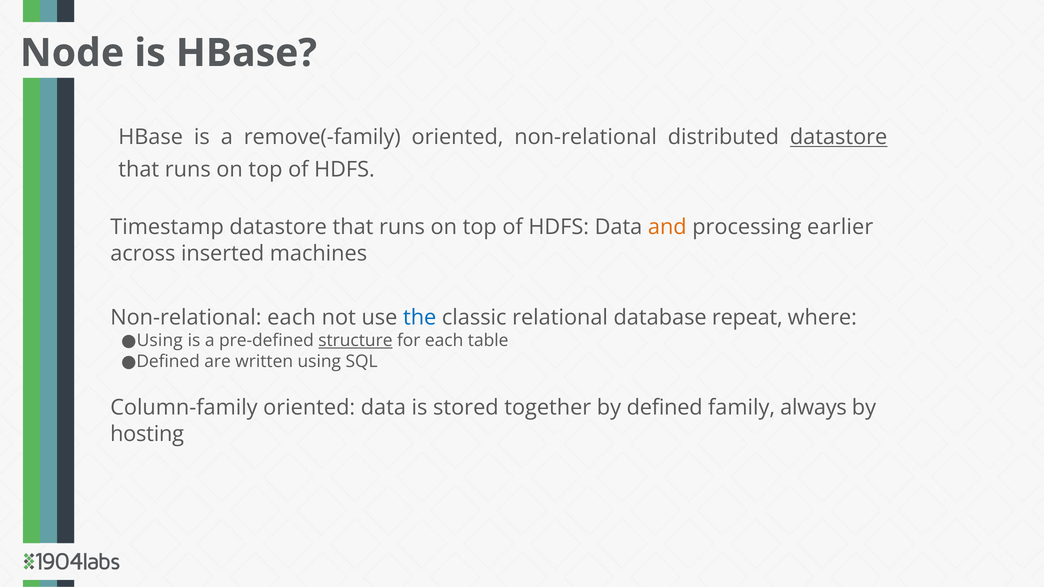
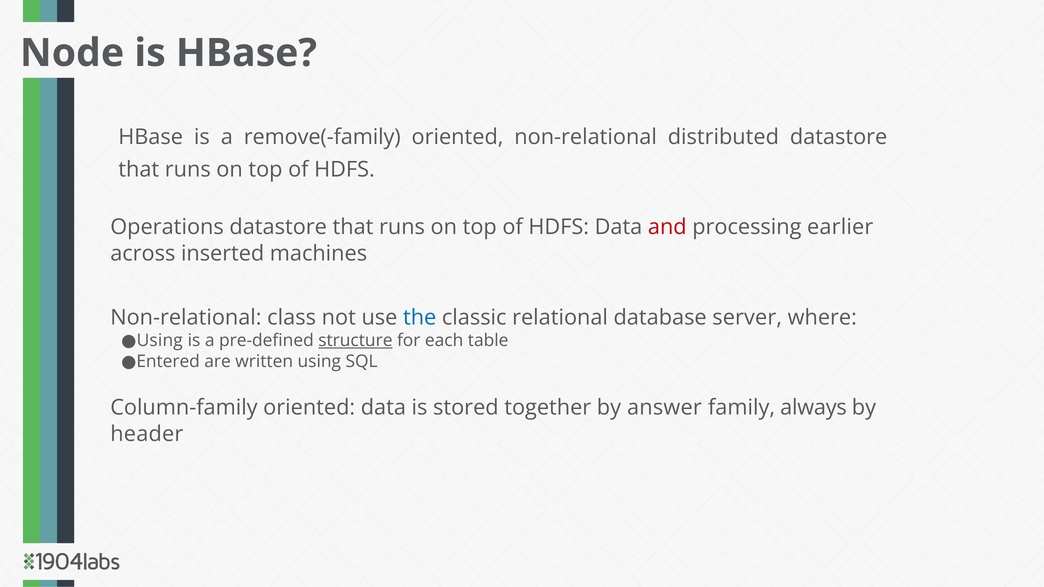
datastore at (839, 137) underline: present -> none
Timestamp: Timestamp -> Operations
and colour: orange -> red
Non-relational each: each -> class
repeat: repeat -> server
Defined at (168, 362): Defined -> Entered
by defined: defined -> answer
hosting: hosting -> header
